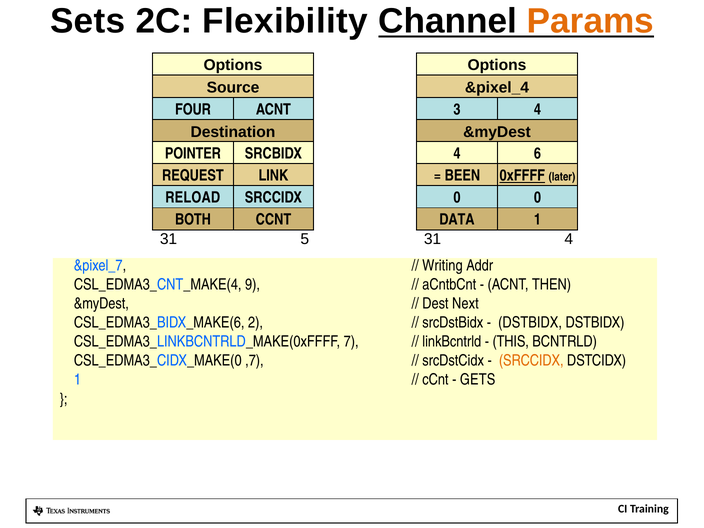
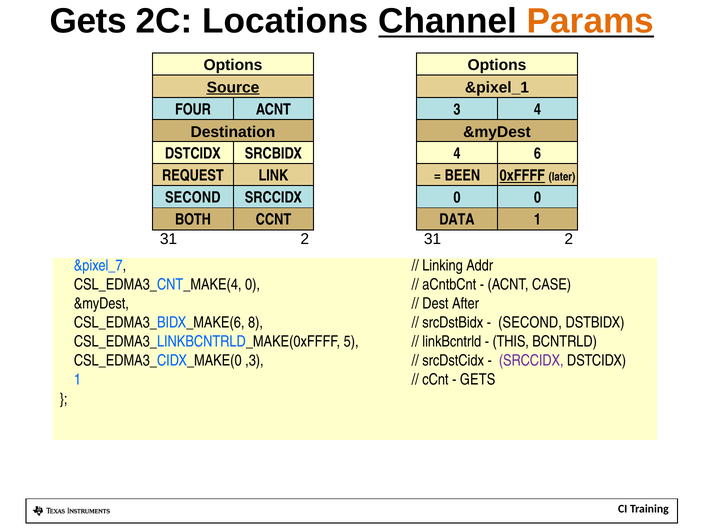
Sets at (88, 21): Sets -> Gets
Flexibility: Flexibility -> Locations
Source underline: none -> present
&pixel_4: &pixel_4 -> &pixel_1
POINTER at (193, 154): POINTER -> DSTCIDX
RELOAD at (193, 198): RELOAD -> SECOND
5 at (305, 239): 5 -> 2
4 at (569, 239): 4 -> 2
Writing: Writing -> Linking
CSL_EDMA3_CNT_MAKE(4 9: 9 -> 0
THEN: THEN -> CASE
Next: Next -> After
2: 2 -> 8
DSTBIDX at (530, 323): DSTBIDX -> SECOND
7: 7 -> 5
,7: ,7 -> ,3
SRCCIDX at (531, 361) colour: orange -> purple
